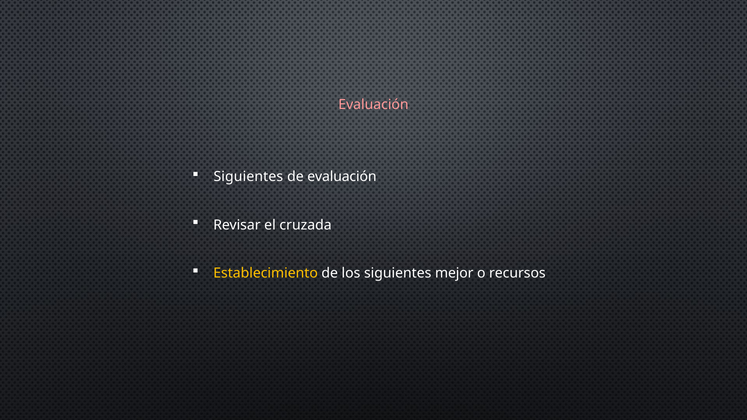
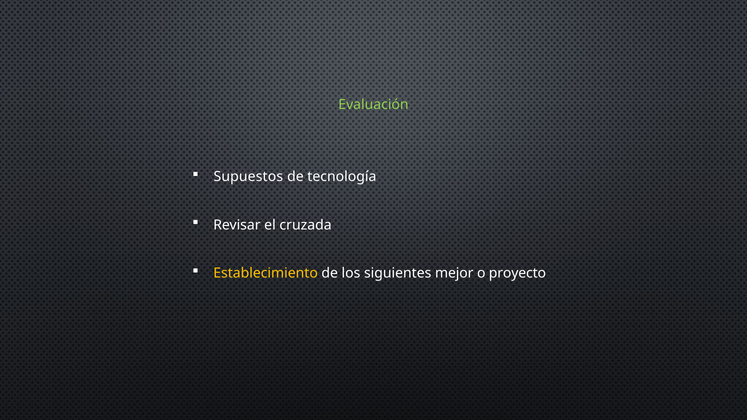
Evaluación at (373, 105) colour: pink -> light green
Siguientes at (248, 177): Siguientes -> Supuestos
de evaluación: evaluación -> tecnología
recursos: recursos -> proyecto
